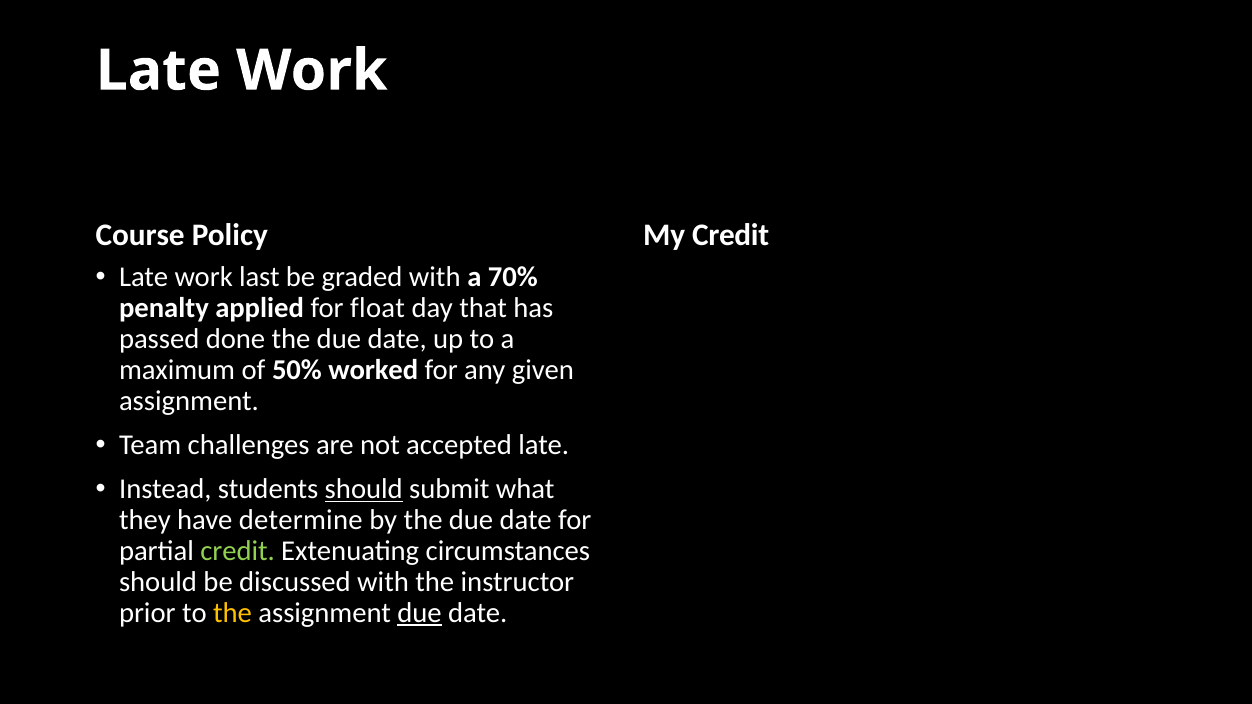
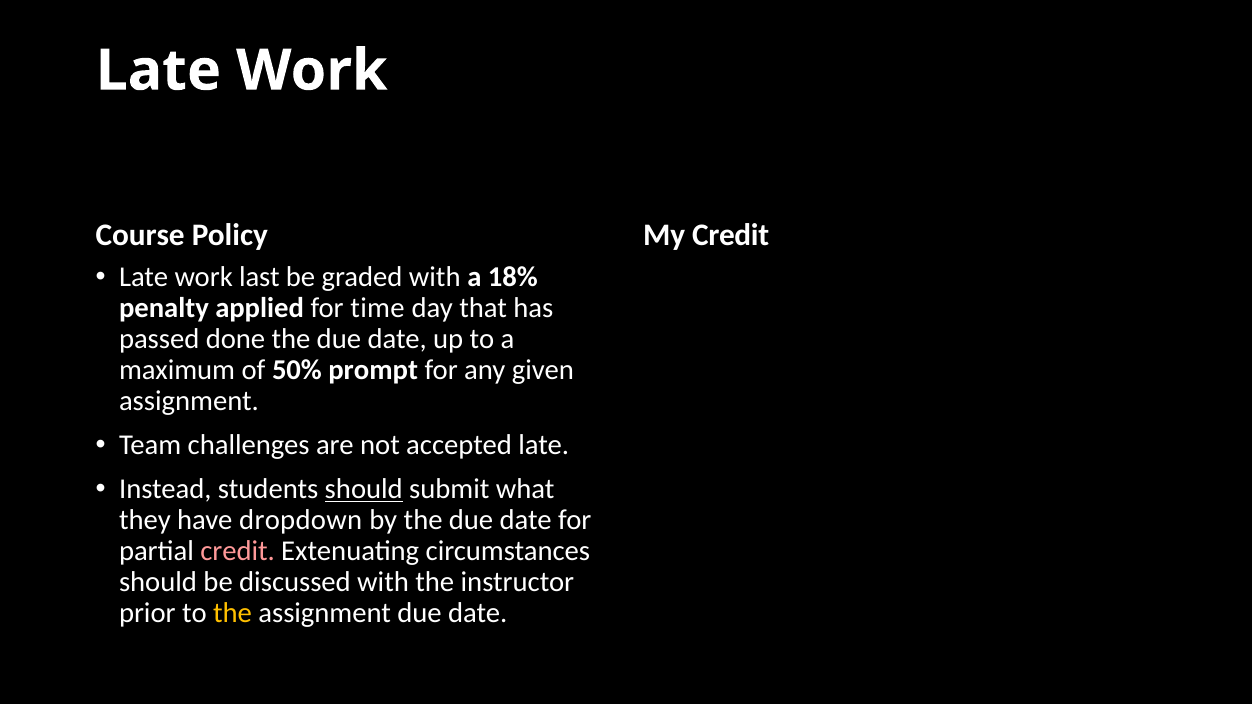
70%: 70% -> 18%
float: float -> time
worked: worked -> prompt
determine: determine -> dropdown
credit at (238, 551) colour: light green -> pink
due at (420, 613) underline: present -> none
